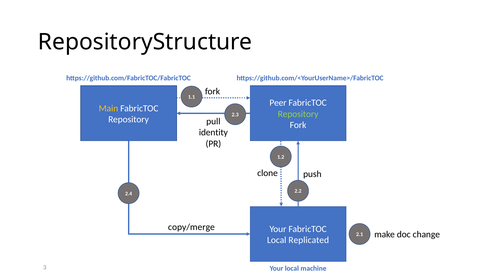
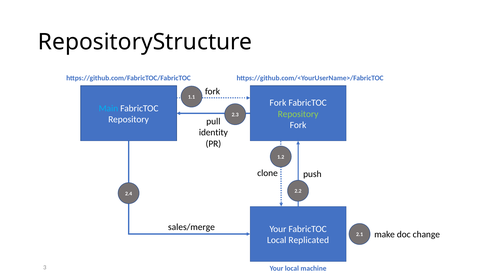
Peer at (278, 103): Peer -> Fork
Main colour: yellow -> light blue
copy/merge: copy/merge -> sales/merge
